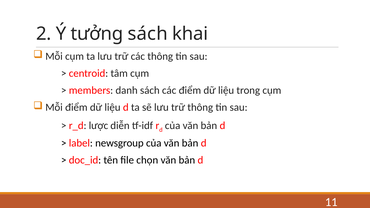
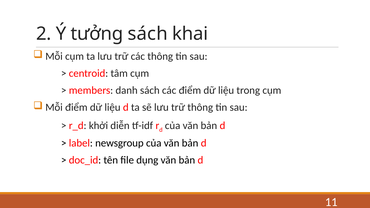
lược: lược -> khởi
chọn: chọn -> dụng
